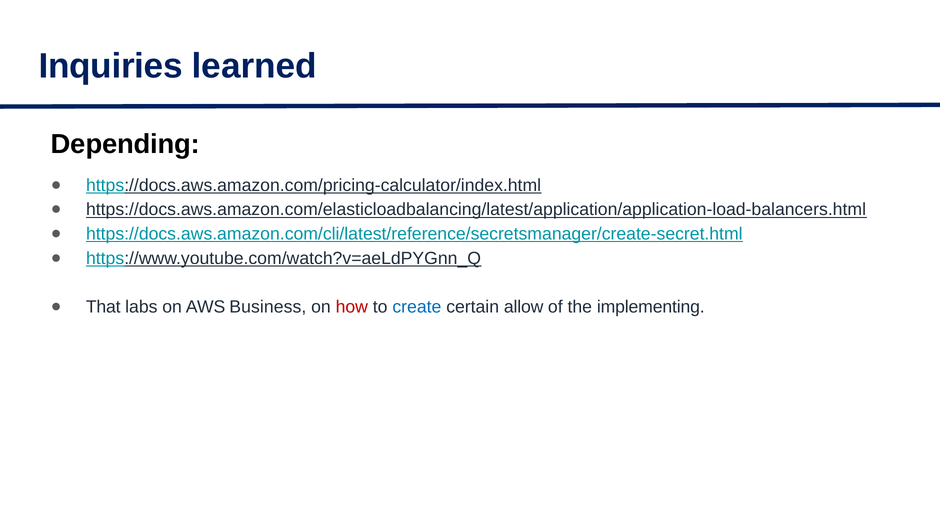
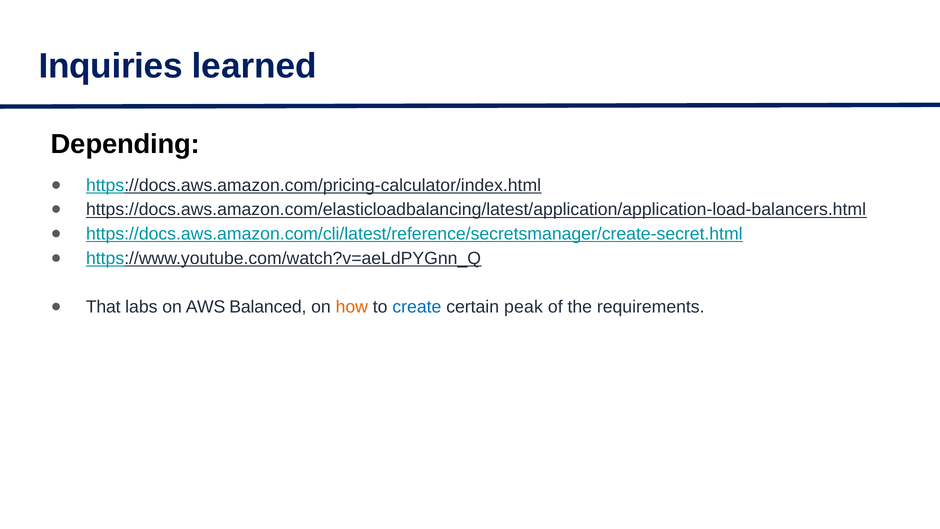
Business: Business -> Balanced
how colour: red -> orange
allow: allow -> peak
implementing: implementing -> requirements
